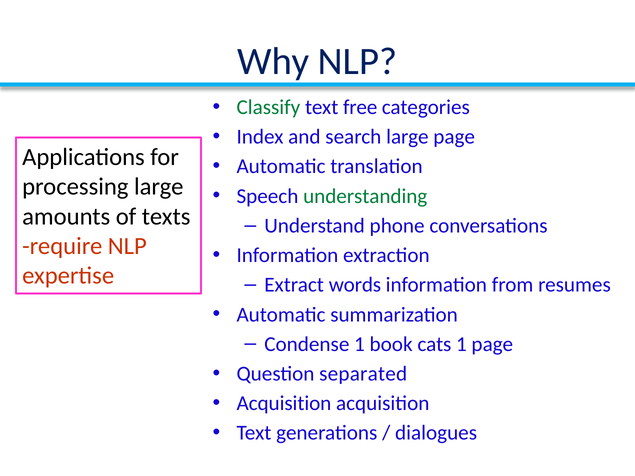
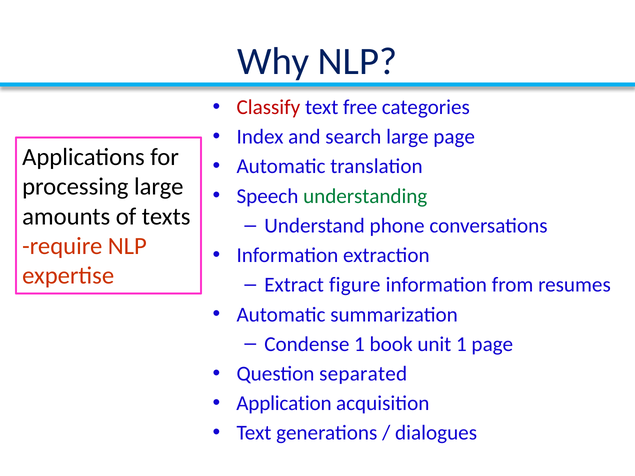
Classify colour: green -> red
words: words -> figure
cats: cats -> unit
Acquisition at (284, 404): Acquisition -> Application
